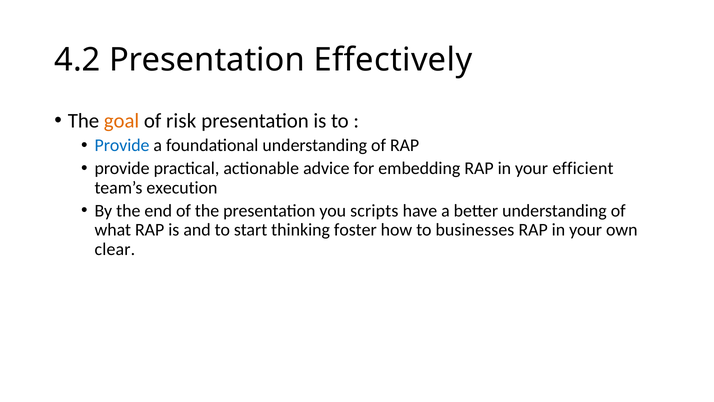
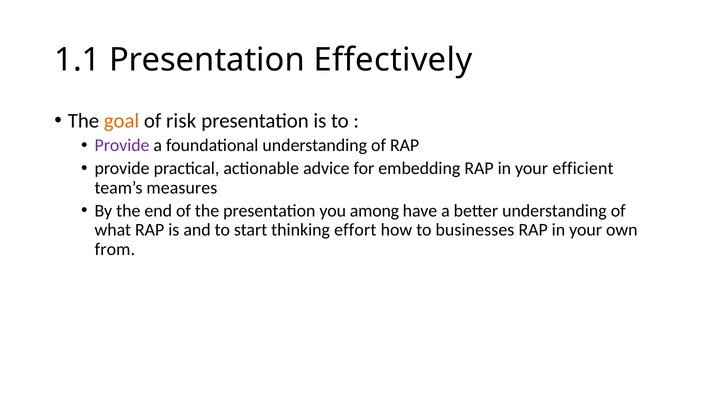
4.2: 4.2 -> 1.1
Provide at (122, 145) colour: blue -> purple
execution: execution -> measures
scripts: scripts -> among
foster: foster -> effort
clear: clear -> from
